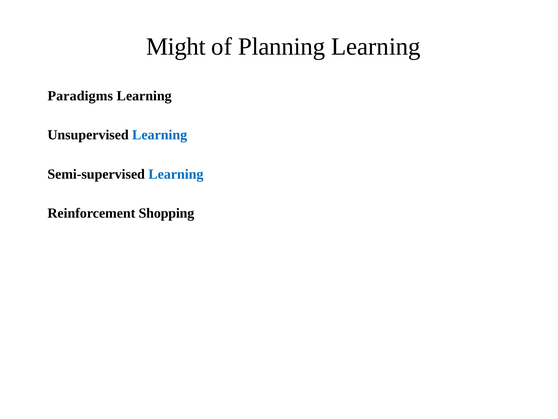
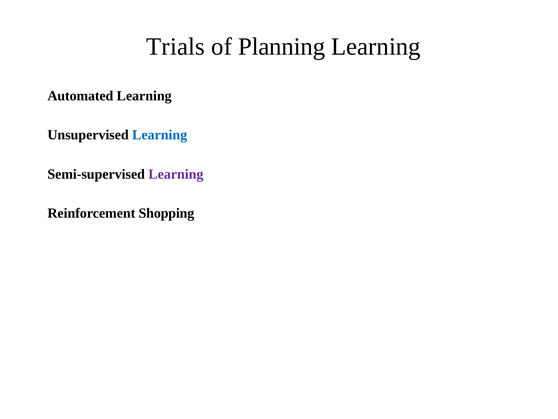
Might: Might -> Trials
Paradigms: Paradigms -> Automated
Learning at (176, 174) colour: blue -> purple
